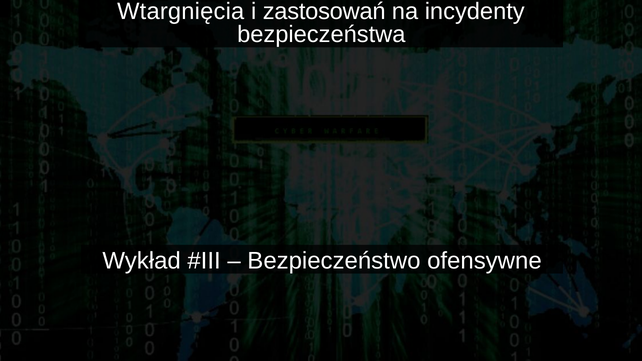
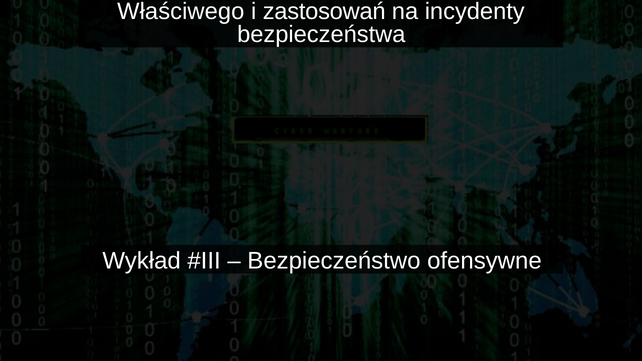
Wtargnięcia: Wtargnięcia -> Właściwego
